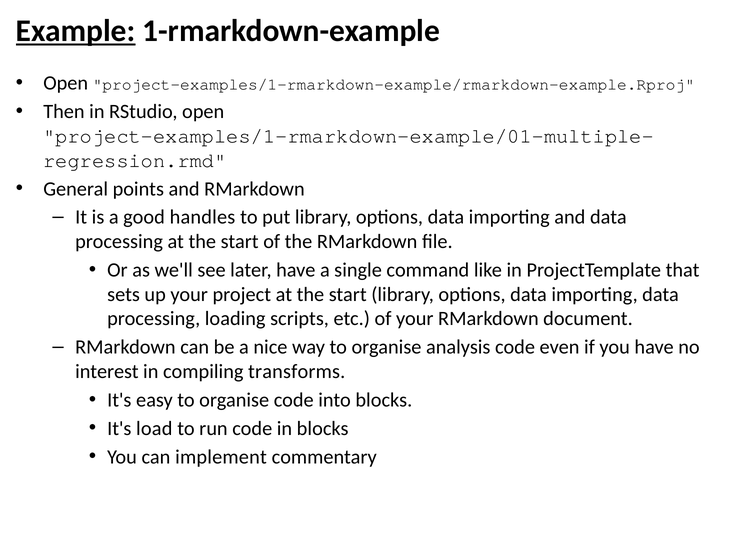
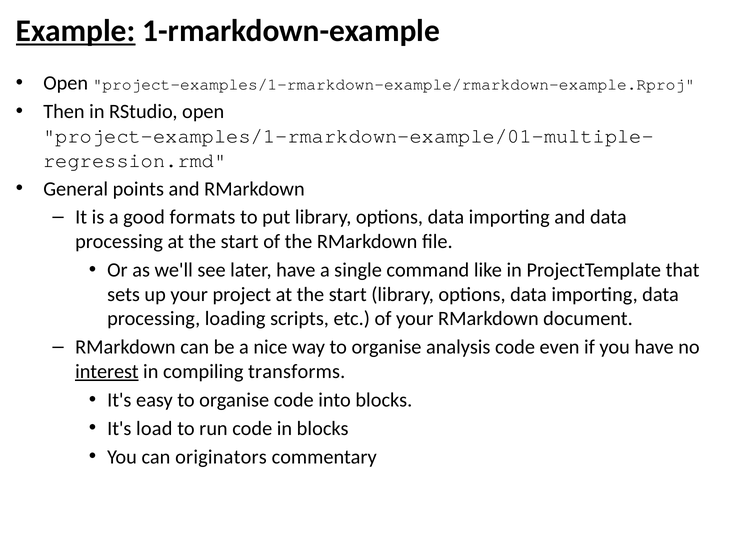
handles: handles -> formats
interest underline: none -> present
implement: implement -> originators
